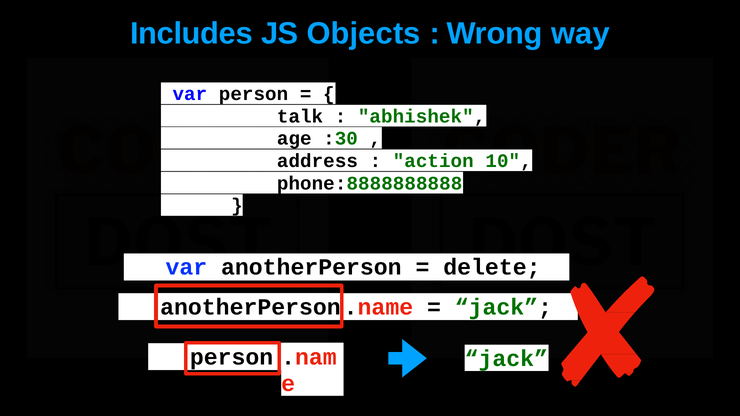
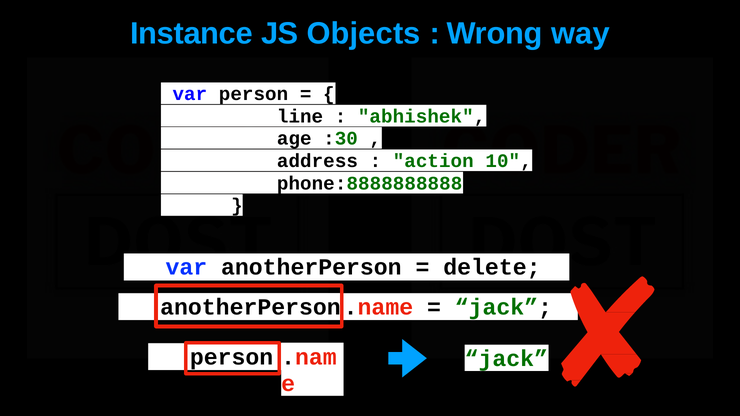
Includes: Includes -> Instance
talk: talk -> line
